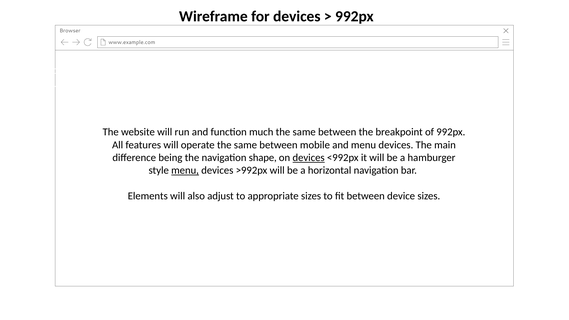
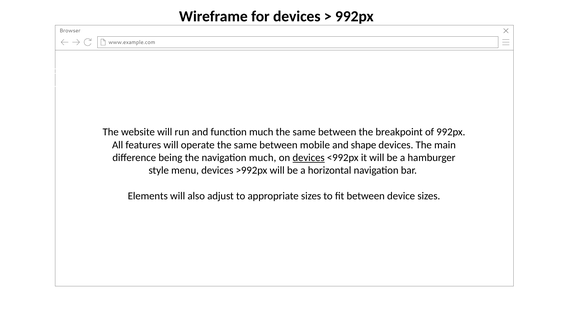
and menu: menu -> shape
navigation shape: shape -> much
menu at (185, 170) underline: present -> none
